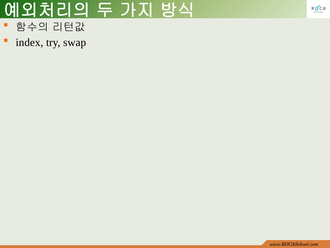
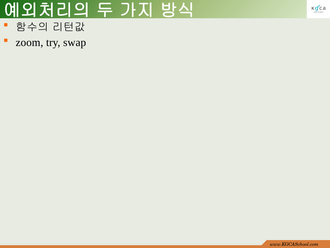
index: index -> zoom
